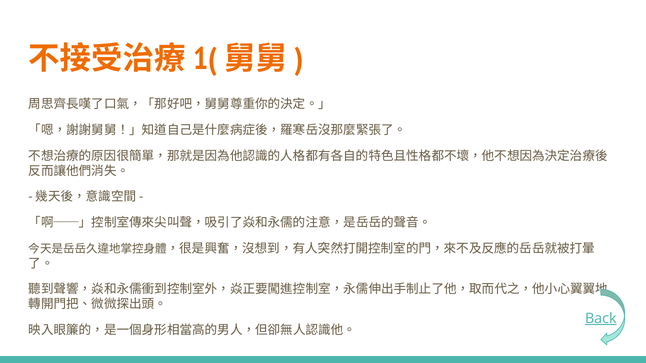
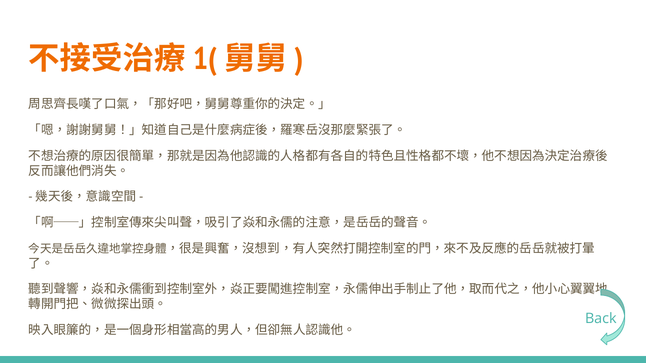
Back underline: present -> none
